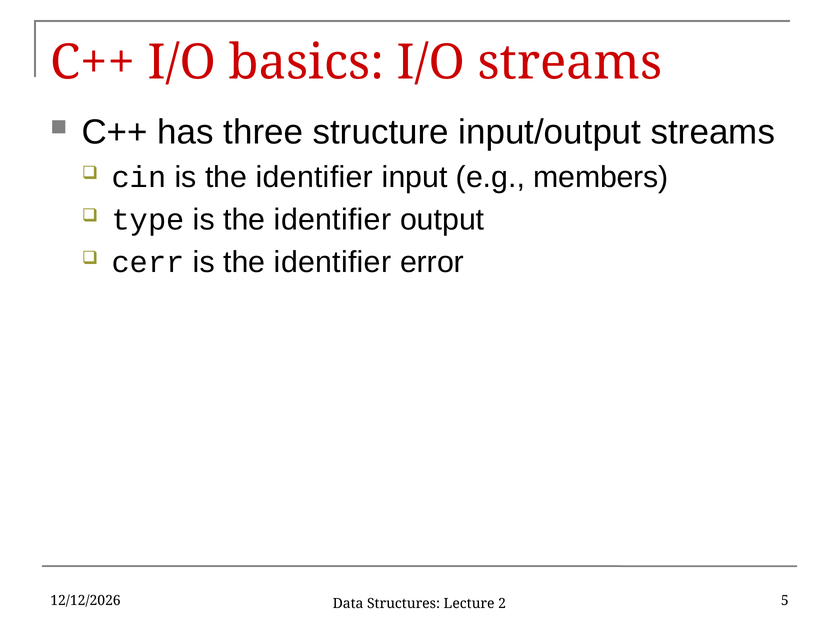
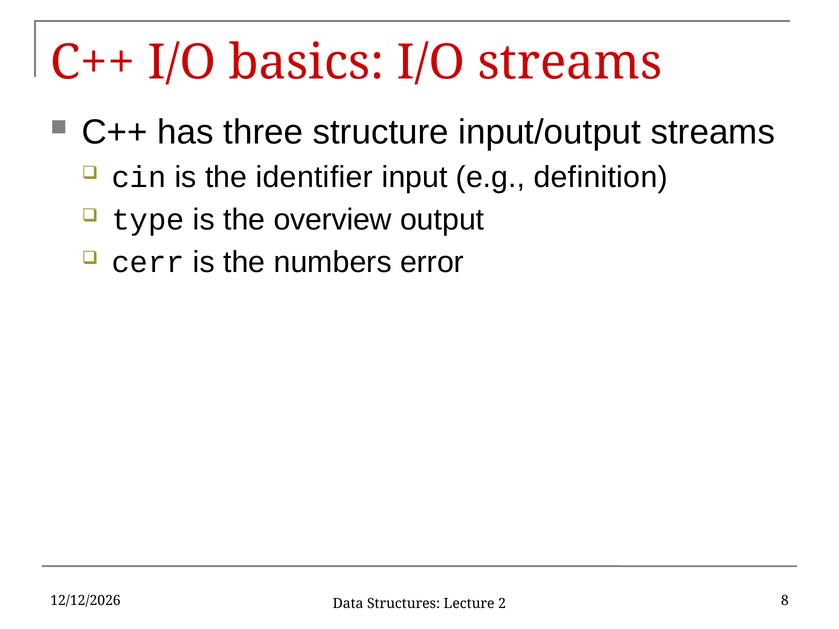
members: members -> definition
identifier at (333, 220): identifier -> overview
cerr is the identifier: identifier -> numbers
5: 5 -> 8
